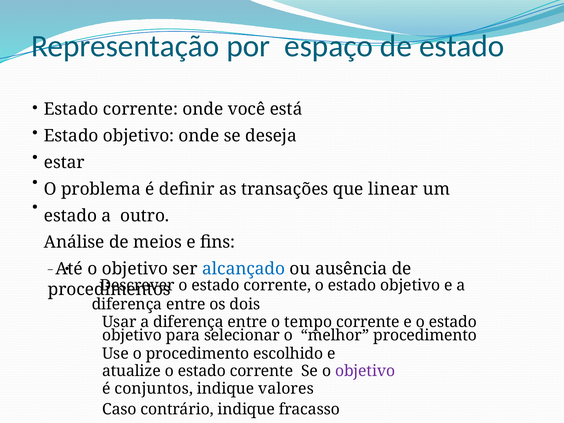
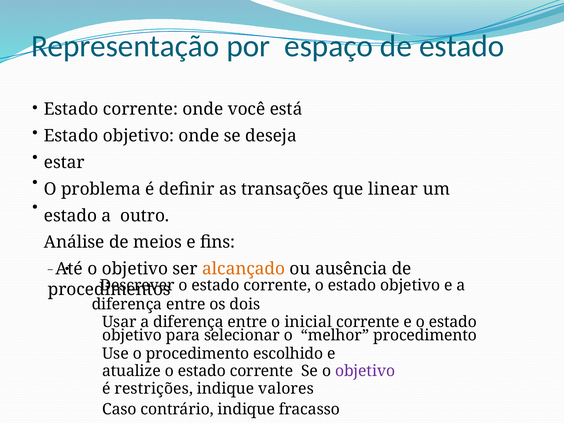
alcançado colour: blue -> orange
tempo: tempo -> inicial
conjuntos: conjuntos -> restrições
